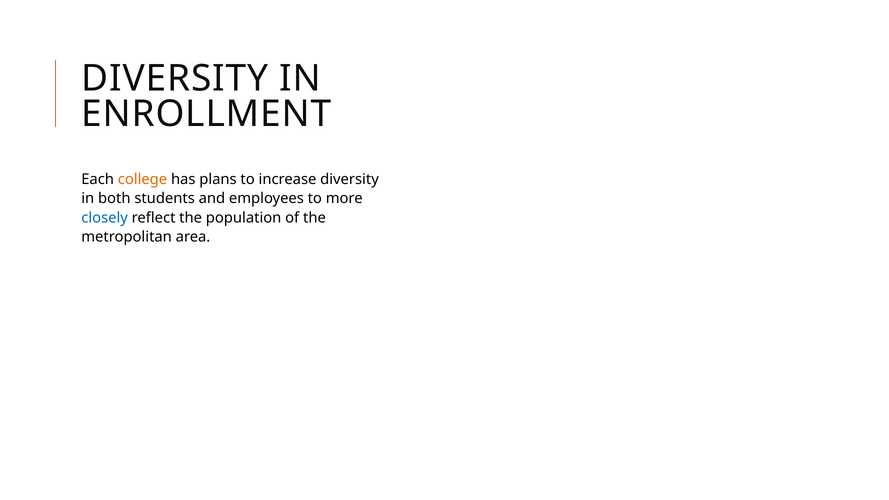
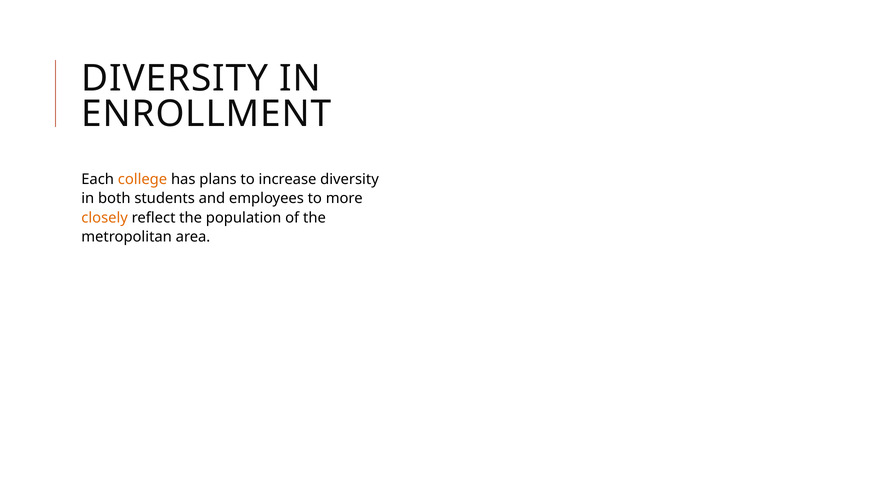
closely colour: blue -> orange
